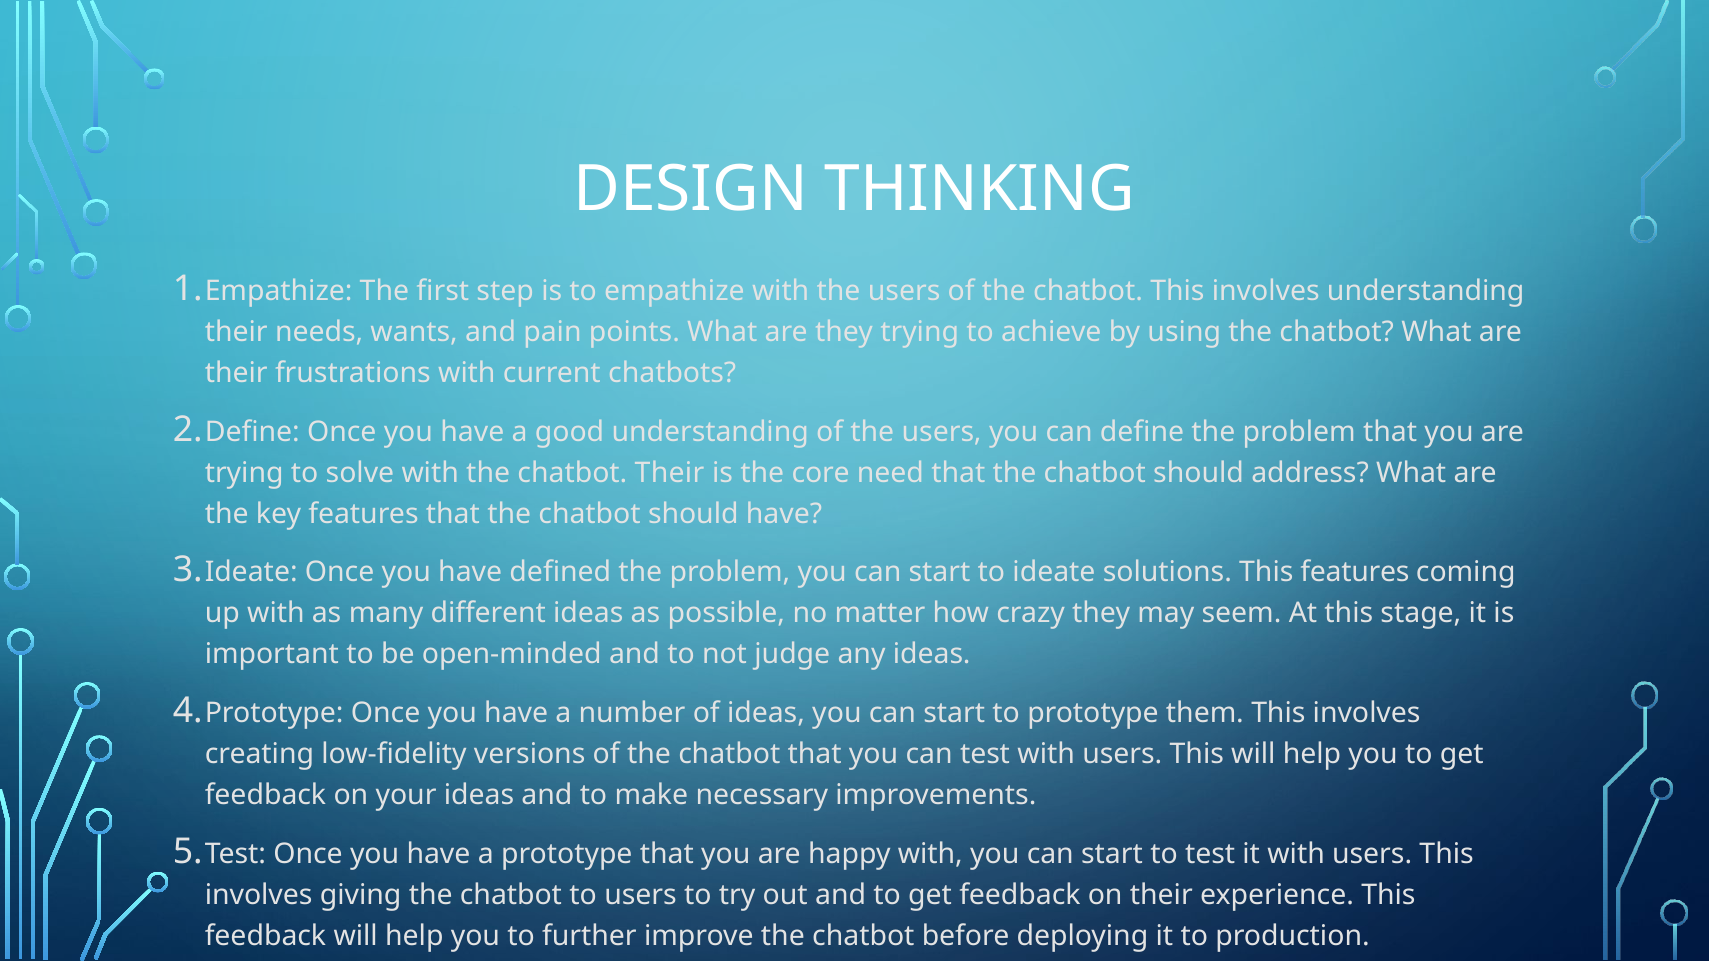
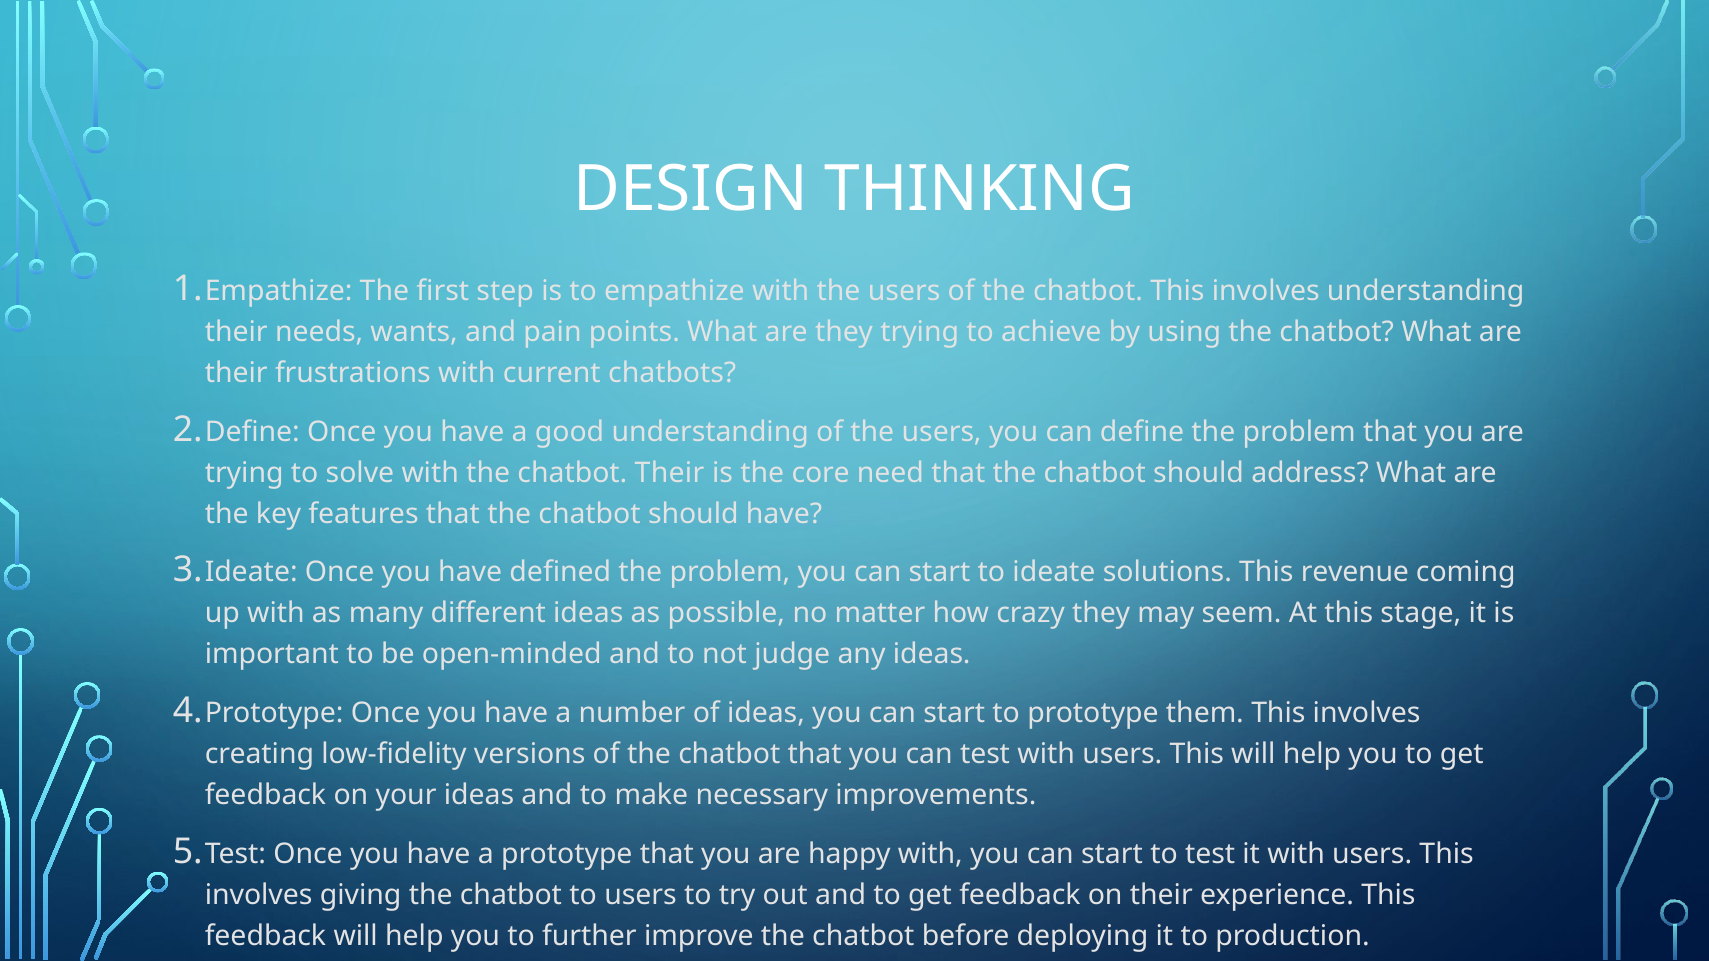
This features: features -> revenue
